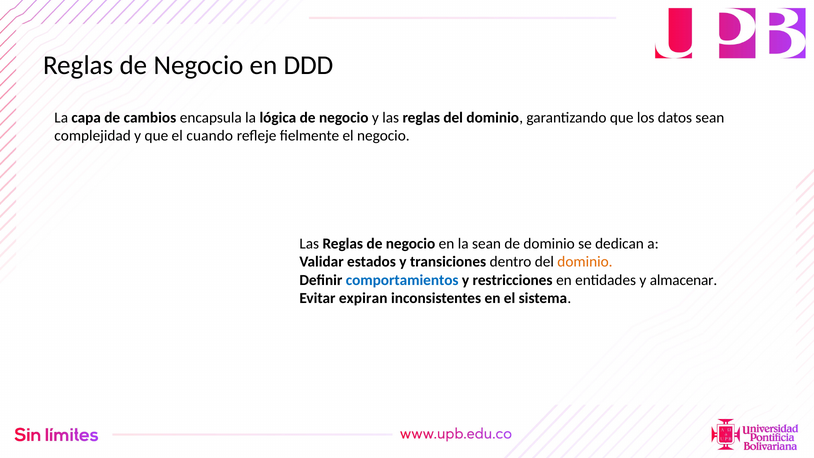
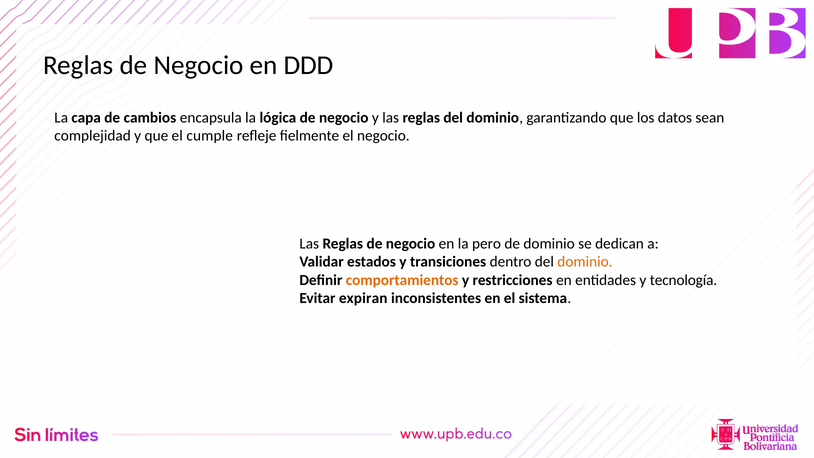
cuando: cuando -> cumple
la sean: sean -> pero
comportamientos colour: blue -> orange
almacenar: almacenar -> tecnología
